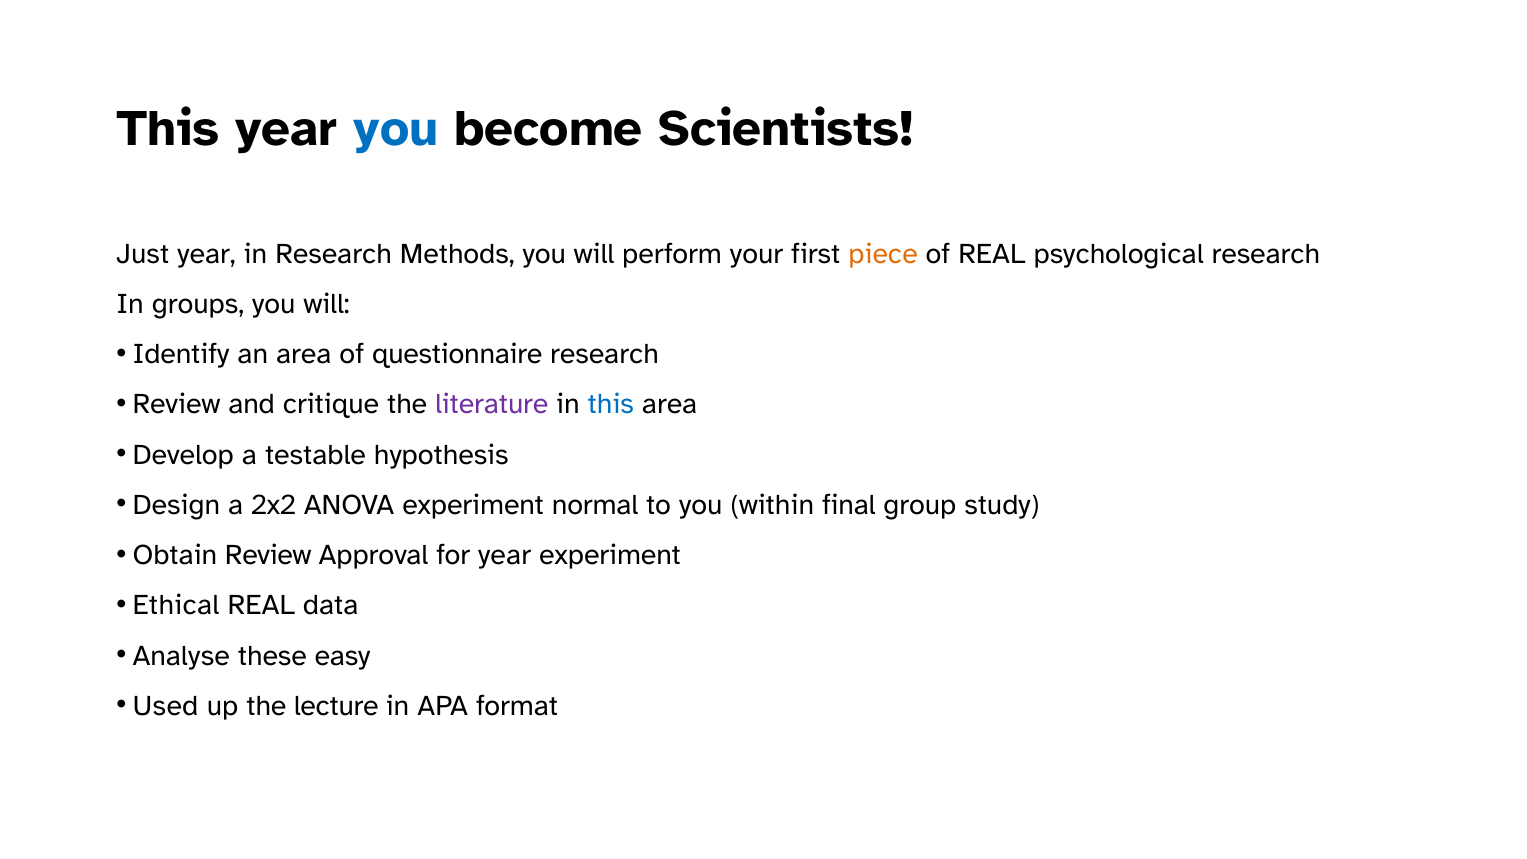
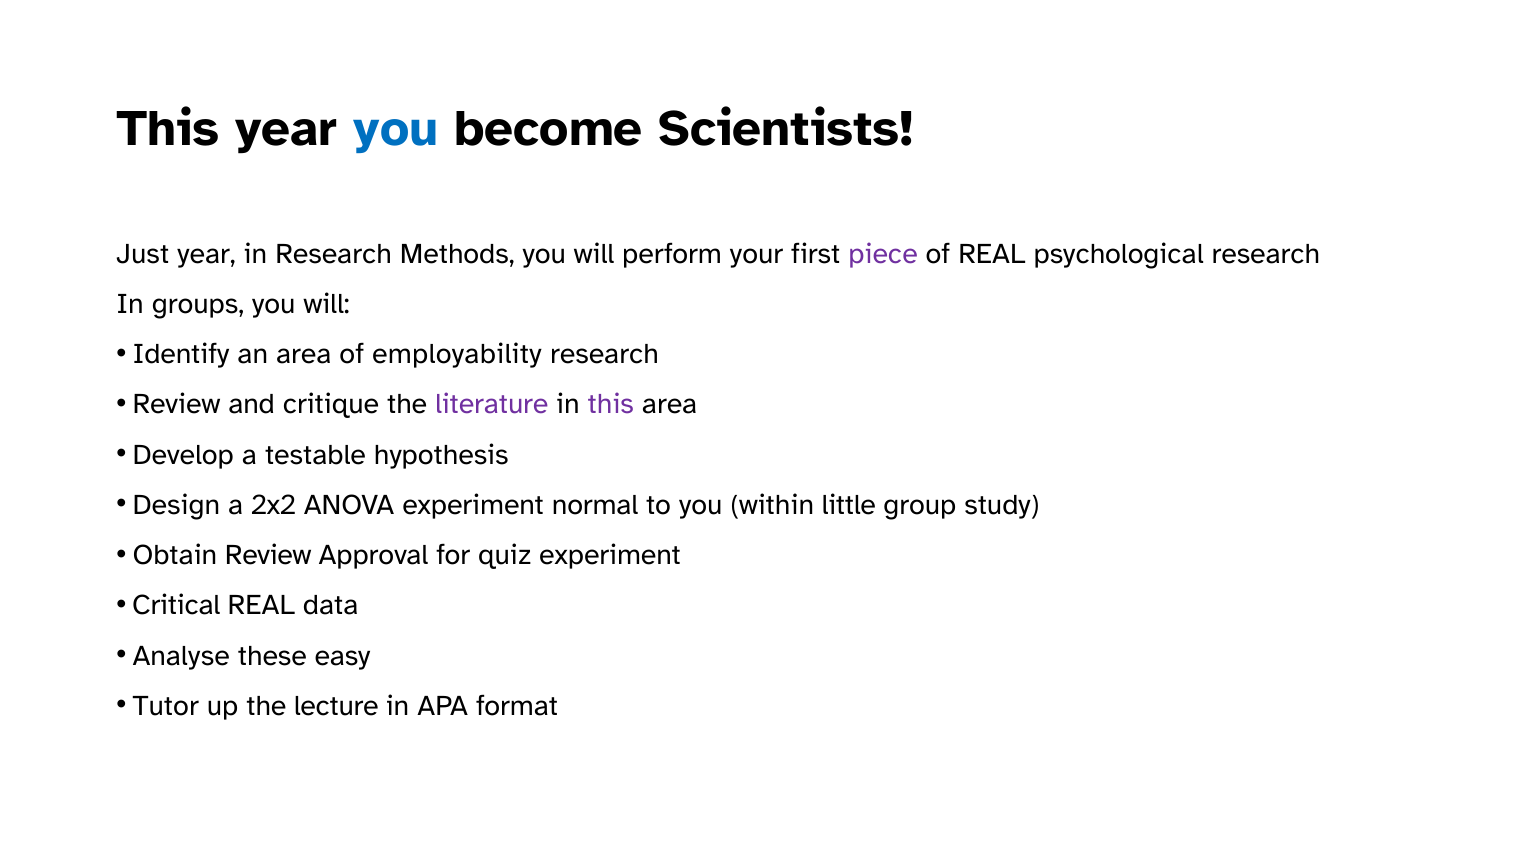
piece colour: orange -> purple
questionnaire: questionnaire -> employability
this at (611, 404) colour: blue -> purple
final: final -> little
for year: year -> quiz
Ethical: Ethical -> Critical
Used: Used -> Tutor
